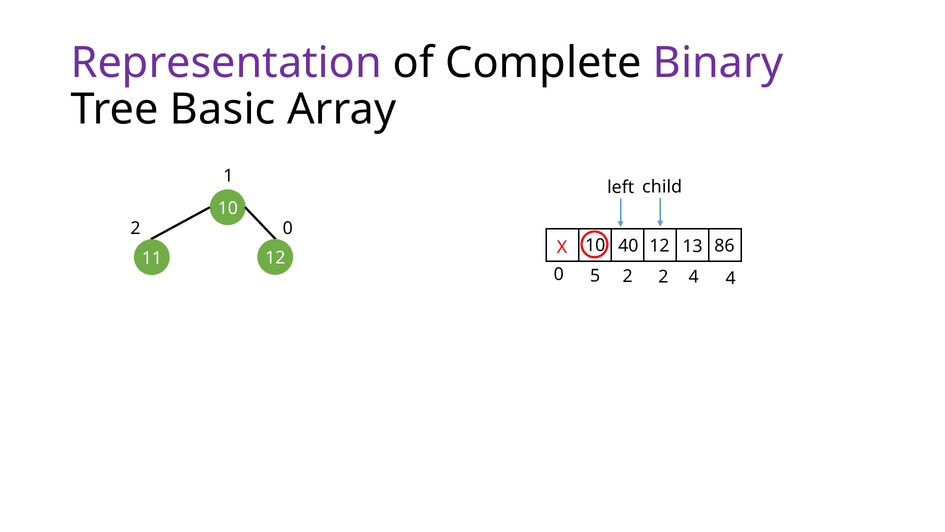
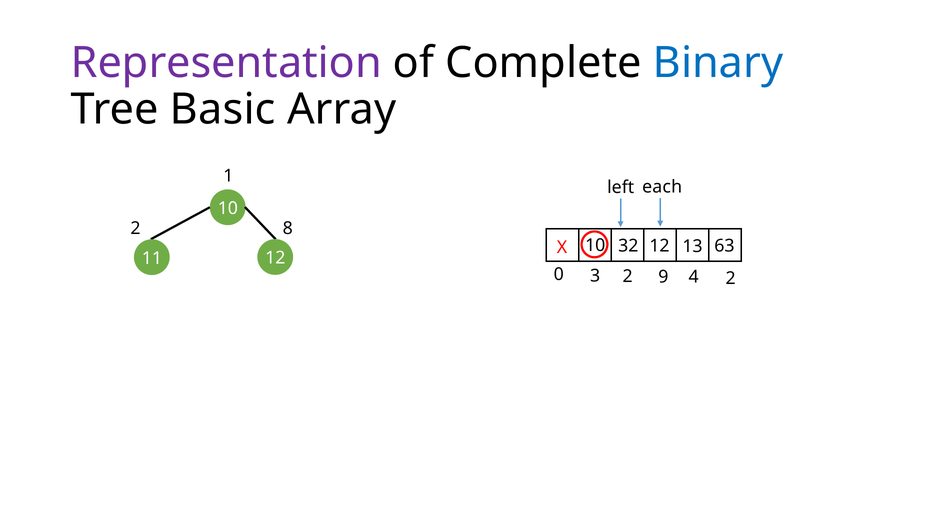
Binary colour: purple -> blue
child: child -> each
2 0: 0 -> 8
40: 40 -> 32
86: 86 -> 63
5: 5 -> 3
2 2: 2 -> 9
4 4: 4 -> 2
